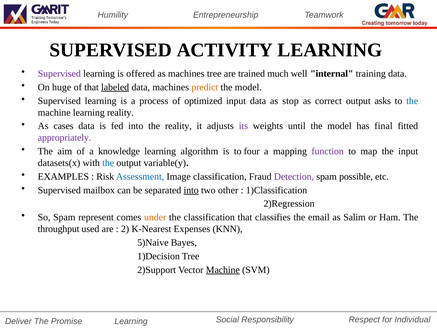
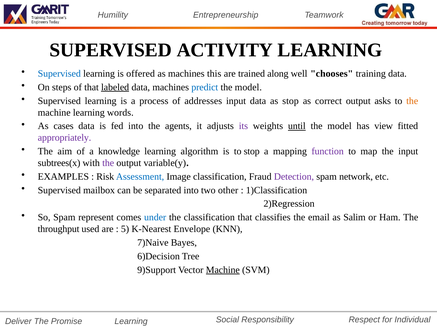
Supervised at (59, 74) colour: purple -> blue
machines tree: tree -> this
much: much -> along
internal: internal -> chooses
huge: huge -> steps
predict colour: orange -> blue
optimized: optimized -> addresses
the at (412, 101) colour: blue -> orange
learning reality: reality -> words
the reality: reality -> agents
until underline: none -> present
final: final -> view
to four: four -> stop
datasets(x: datasets(x -> subtrees(x
the at (108, 163) colour: blue -> purple
possible: possible -> network
into at (191, 190) underline: present -> none
under colour: orange -> blue
2: 2 -> 5
Expenses: Expenses -> Envelope
5)Naive: 5)Naive -> 7)Naive
1)Decision: 1)Decision -> 6)Decision
2)Support: 2)Support -> 9)Support
